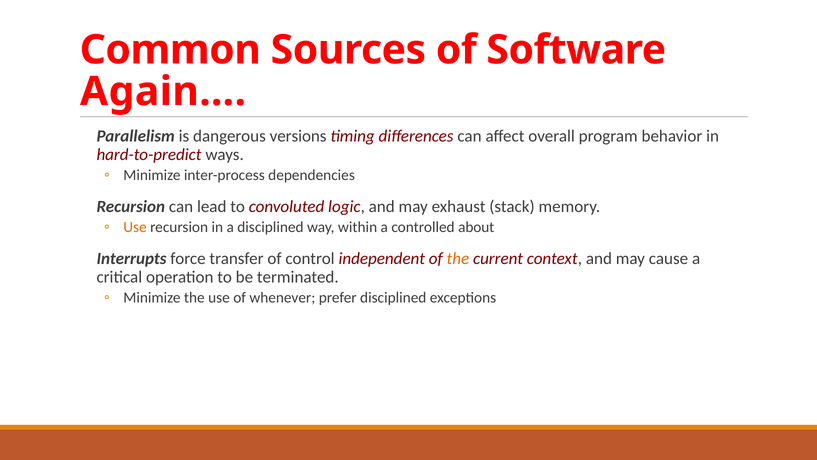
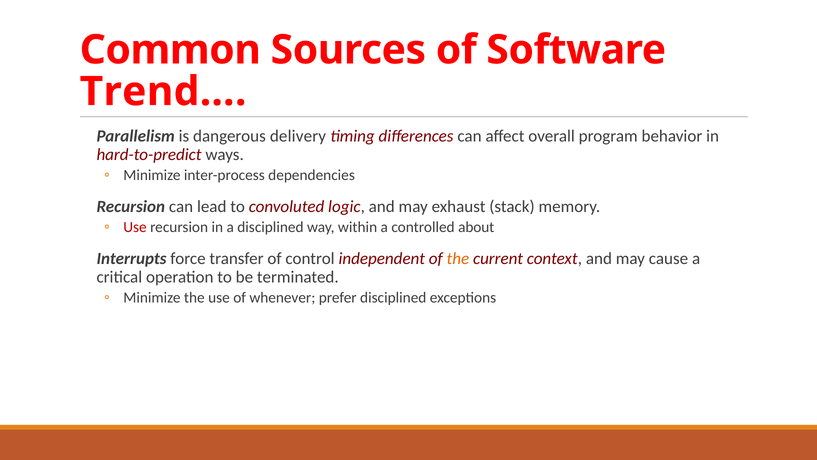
Again…: Again… -> Trend…
versions: versions -> delivery
Use at (135, 227) colour: orange -> red
